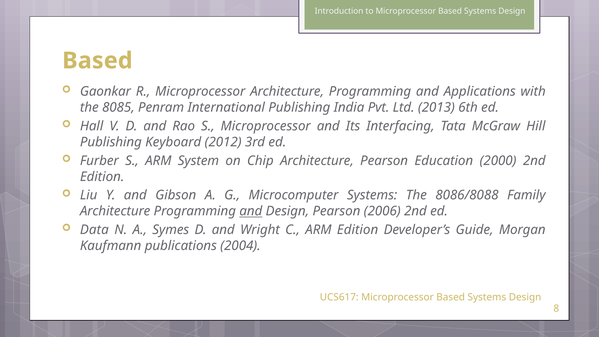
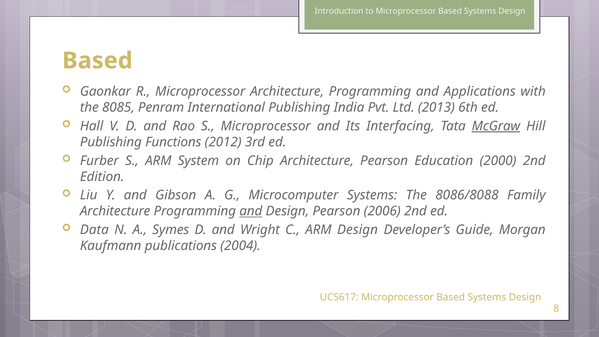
McGraw underline: none -> present
Keyboard: Keyboard -> Functions
ARM Edition: Edition -> Design
